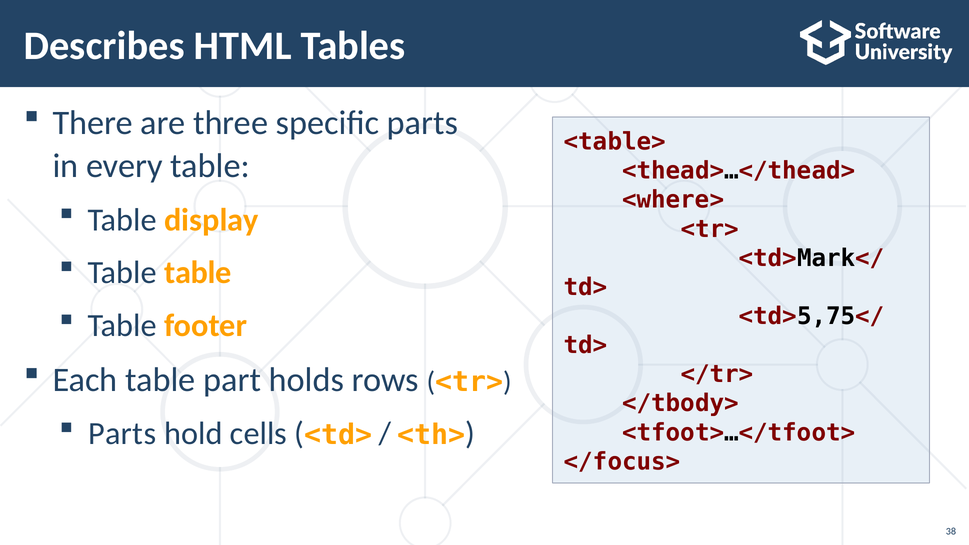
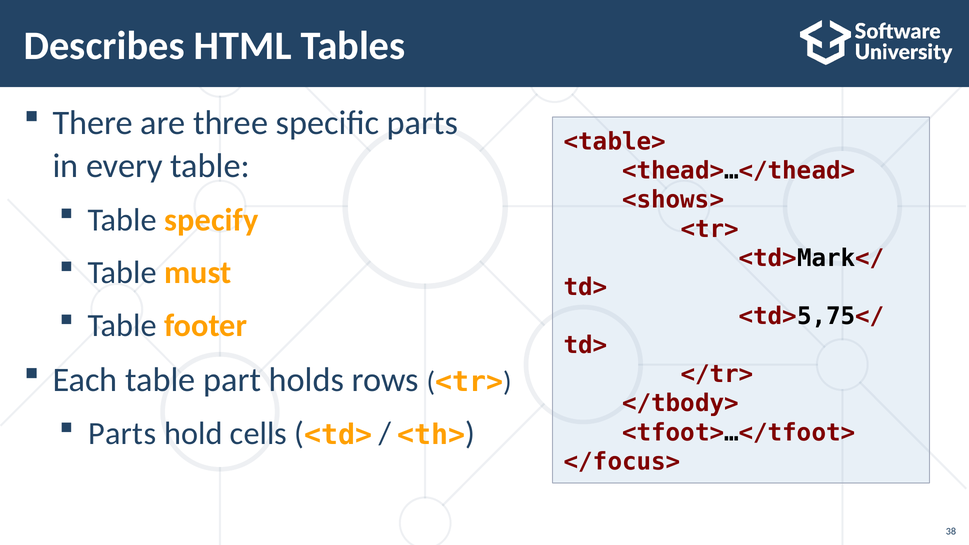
<where>: <where> -> <shows>
display: display -> specify
Table table: table -> must
